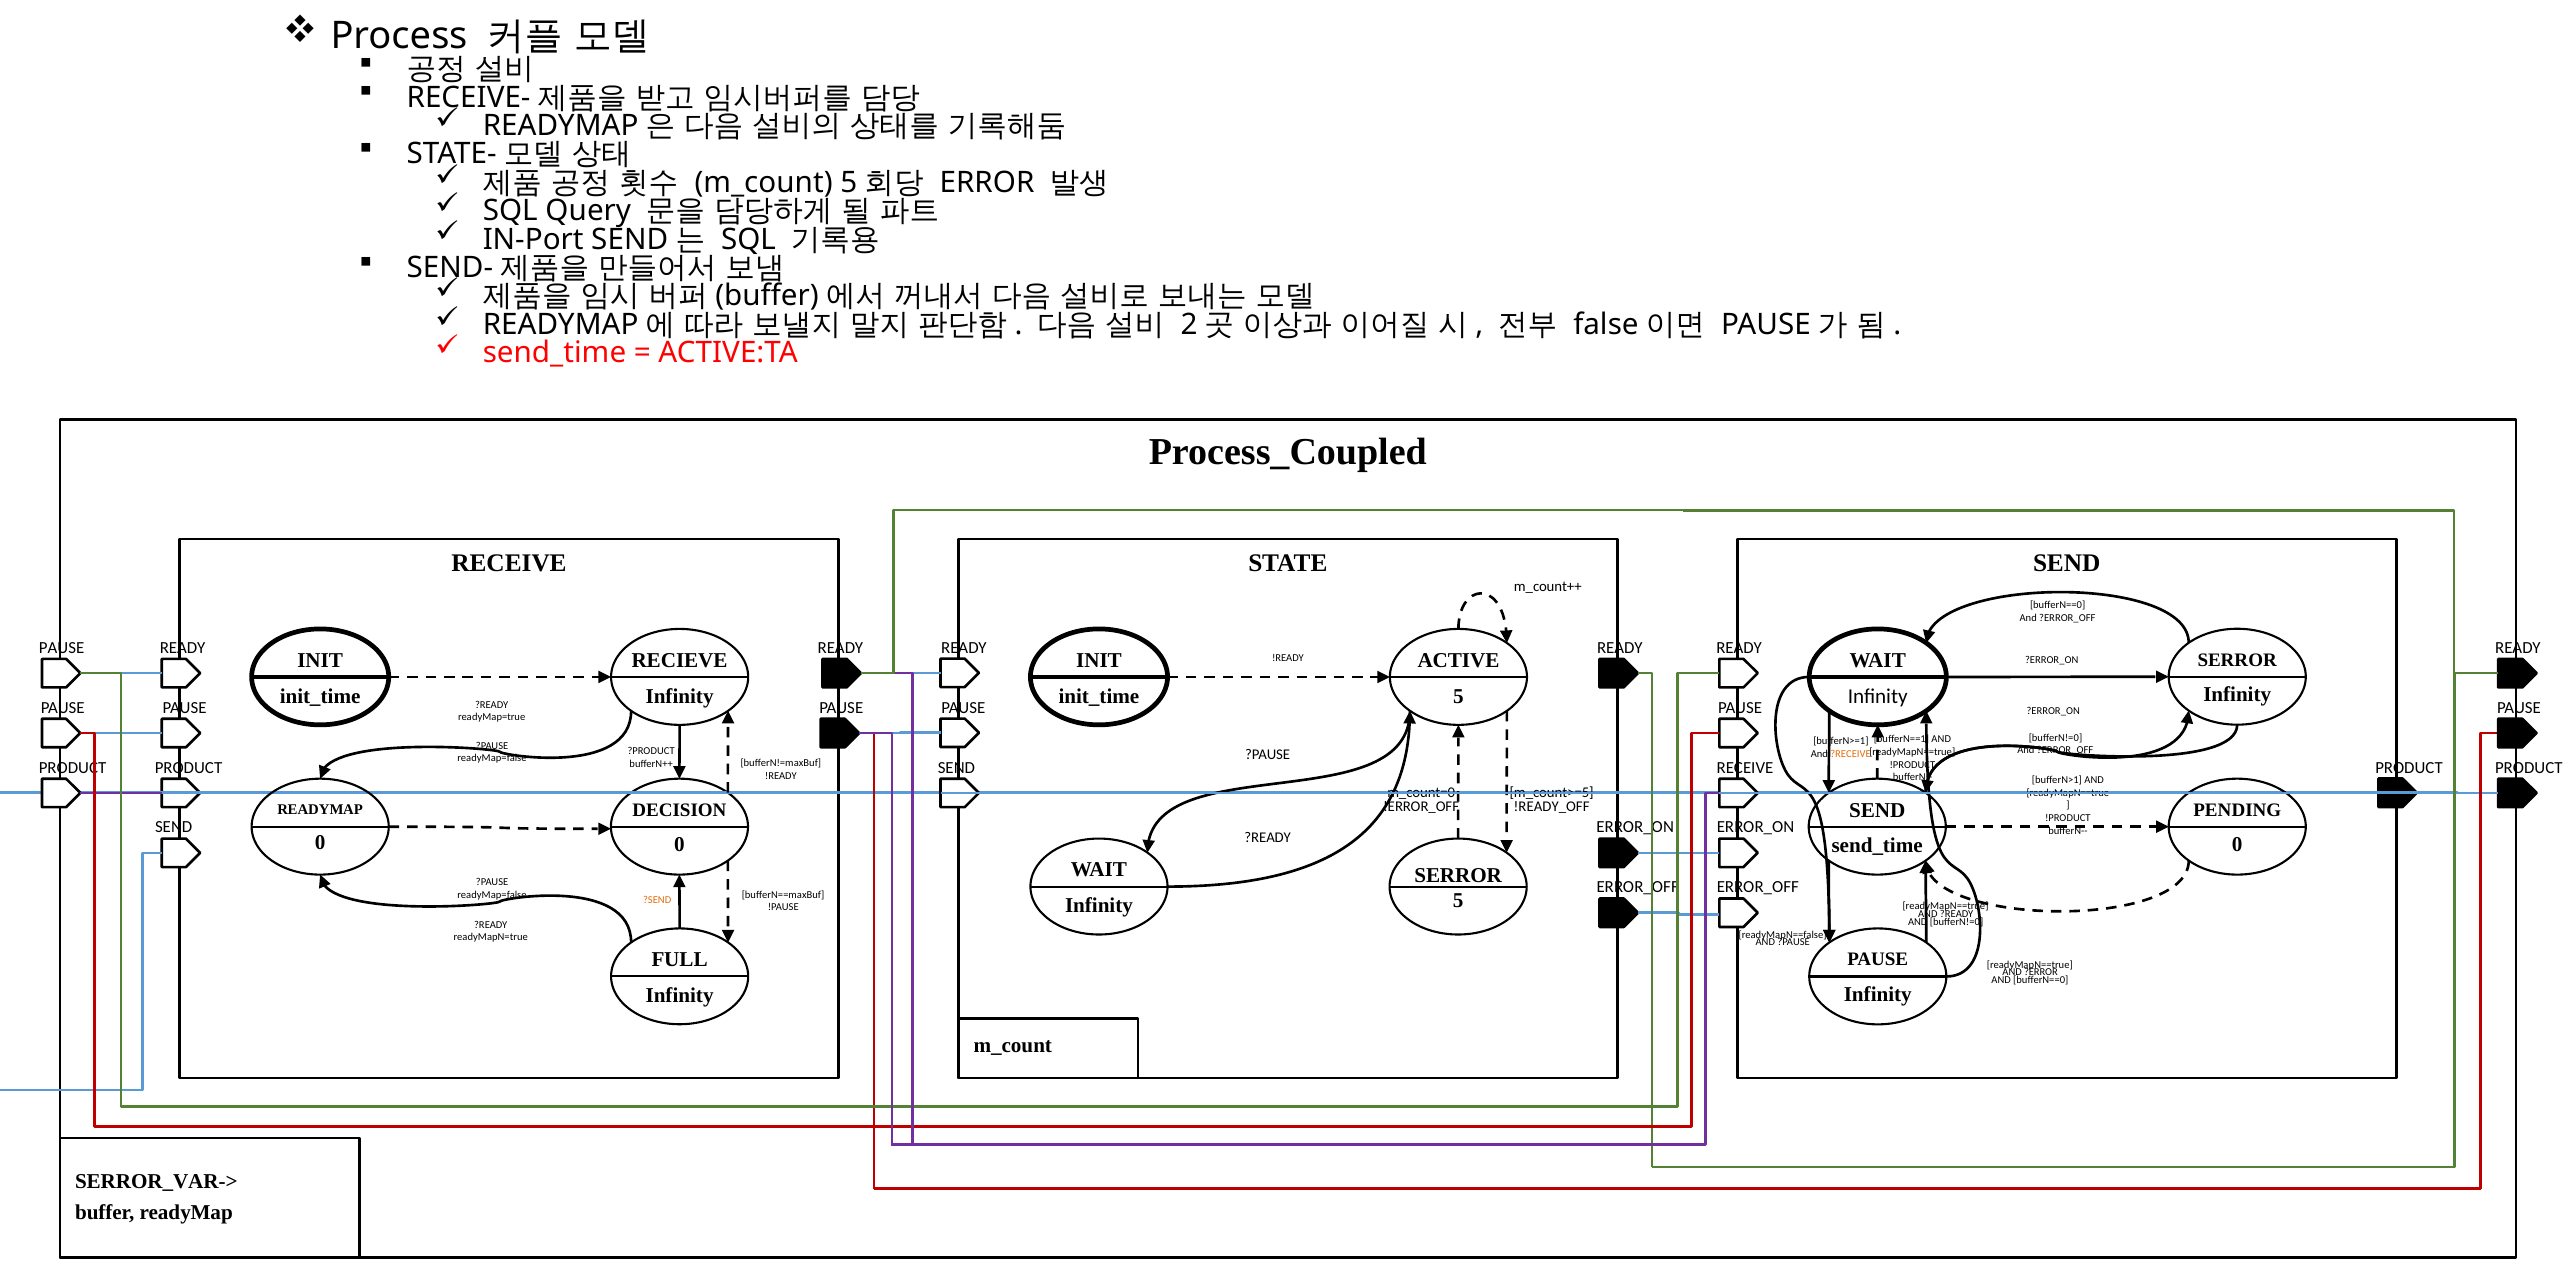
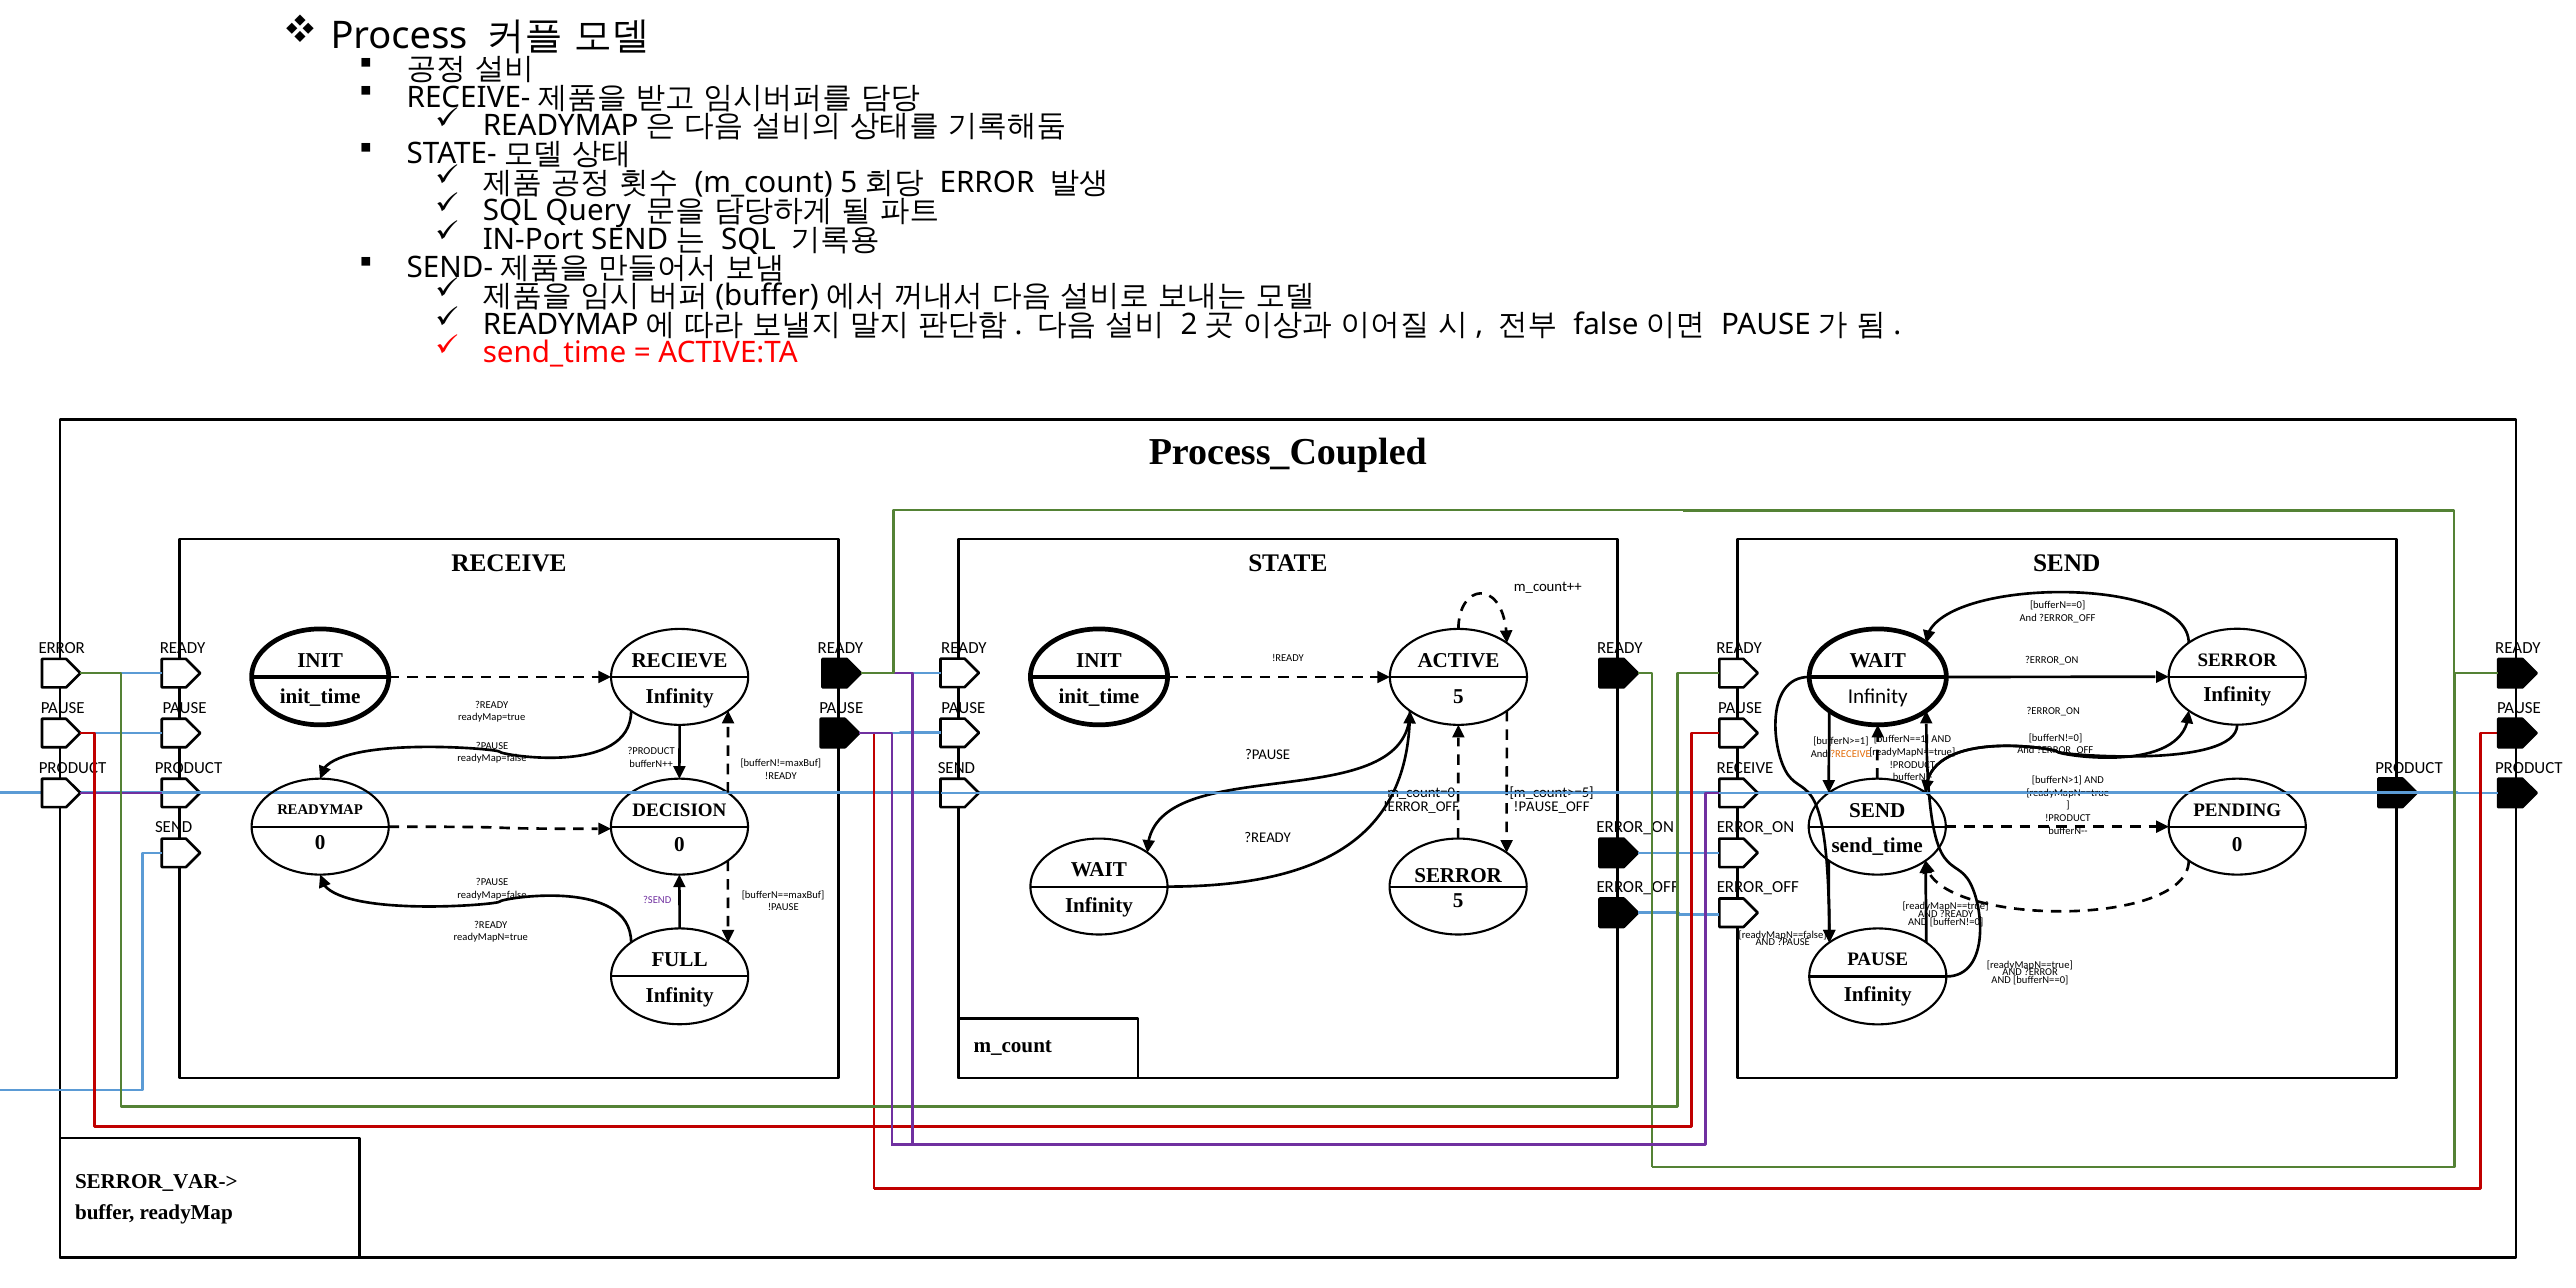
PAUSE at (62, 648): PAUSE -> ERROR
!READY_OFF: !READY_OFF -> !PAUSE_OFF
?SEND colour: orange -> purple
